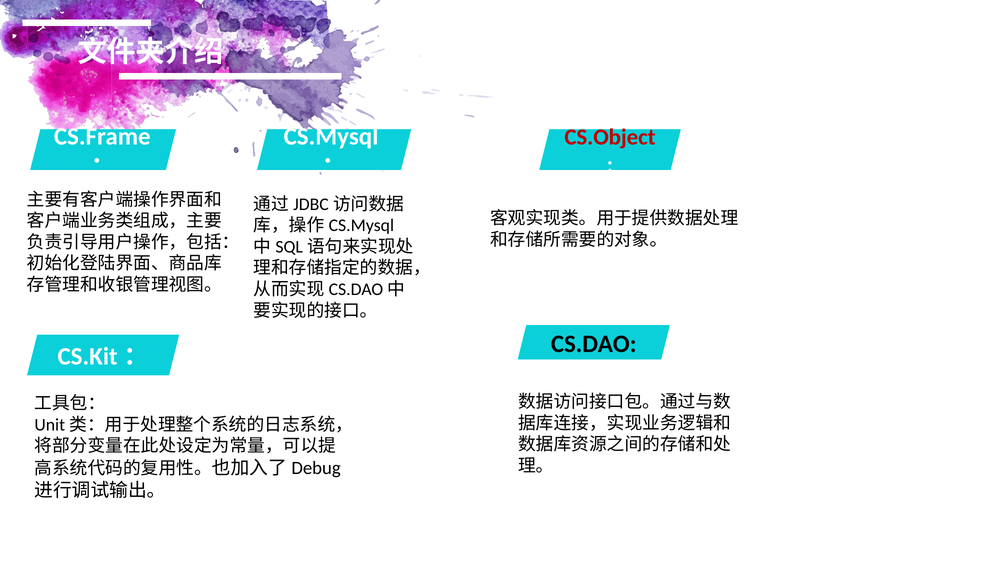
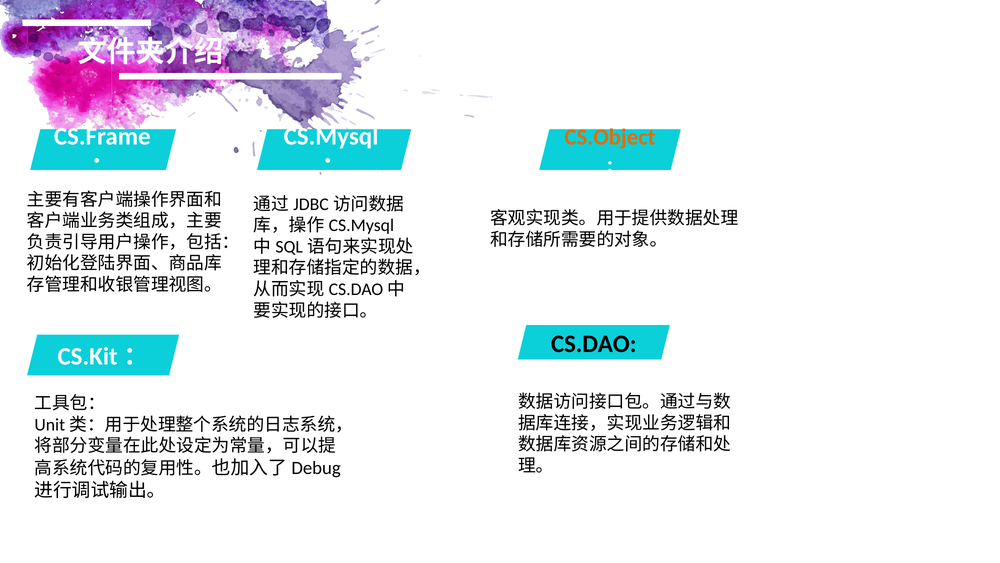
CS.Object colour: red -> orange
